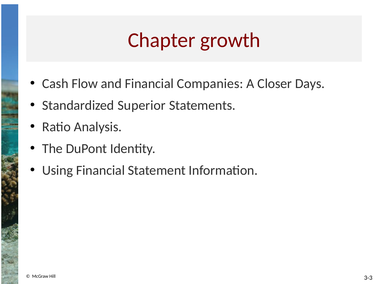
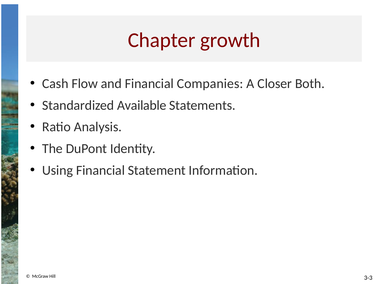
Days: Days -> Both
Superior: Superior -> Available
